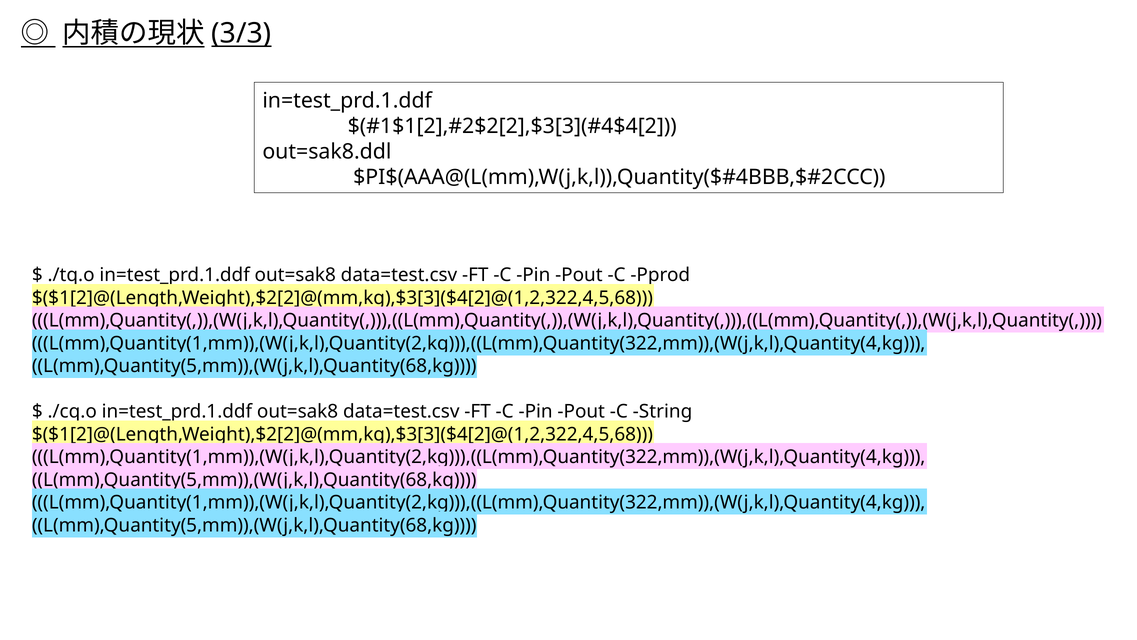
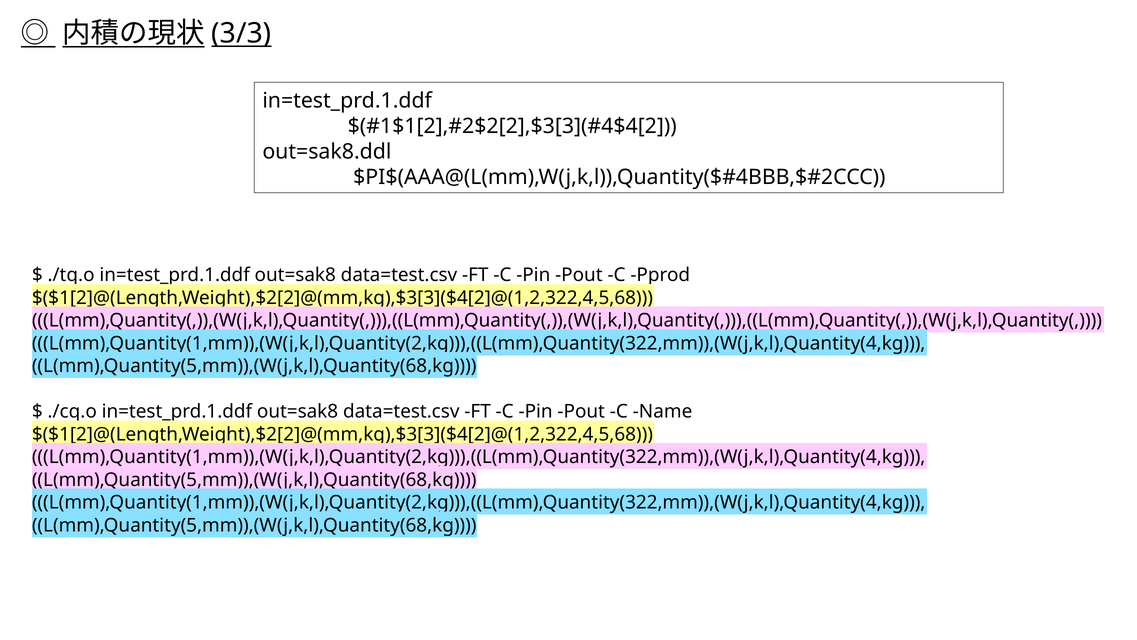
String: String -> Name
